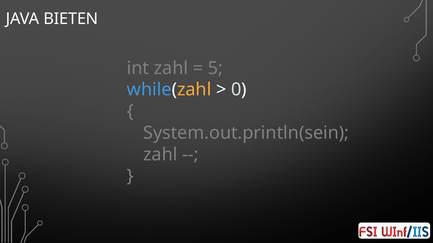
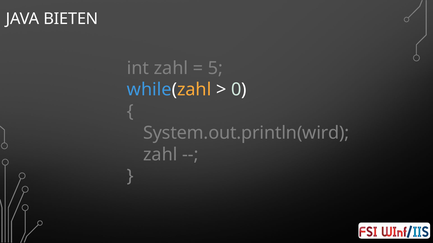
System.out.println(sein: System.out.println(sein -> System.out.println(wird
